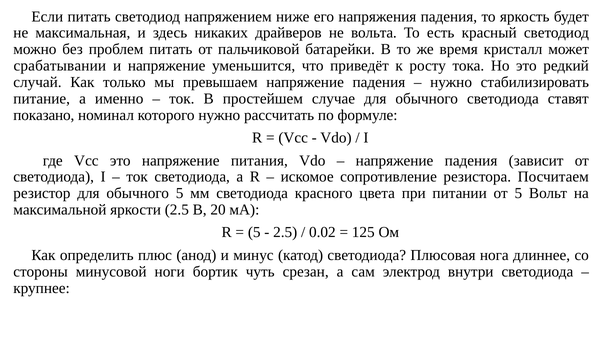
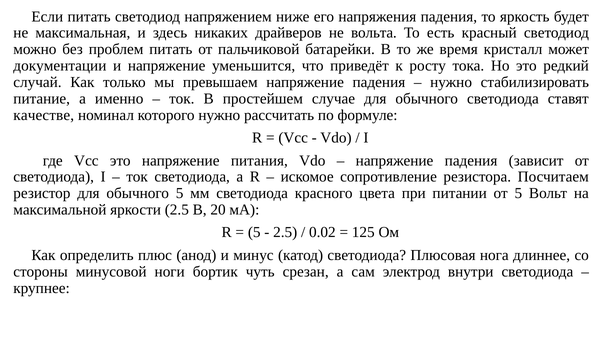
срабатывании: срабатывании -> документации
показано: показано -> качестве
